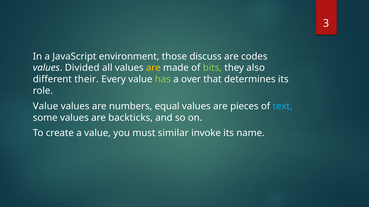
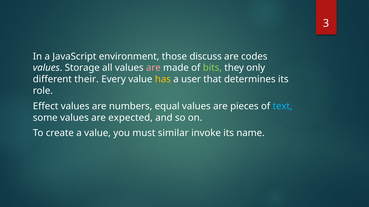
Divided: Divided -> Storage
are at (153, 68) colour: yellow -> pink
also: also -> only
has colour: light green -> yellow
over: over -> user
Value at (46, 106): Value -> Effect
backticks: backticks -> expected
